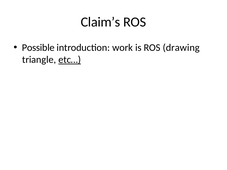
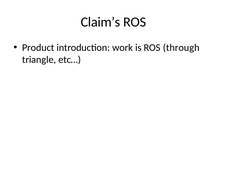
Possible: Possible -> Product
drawing: drawing -> through
etc… underline: present -> none
